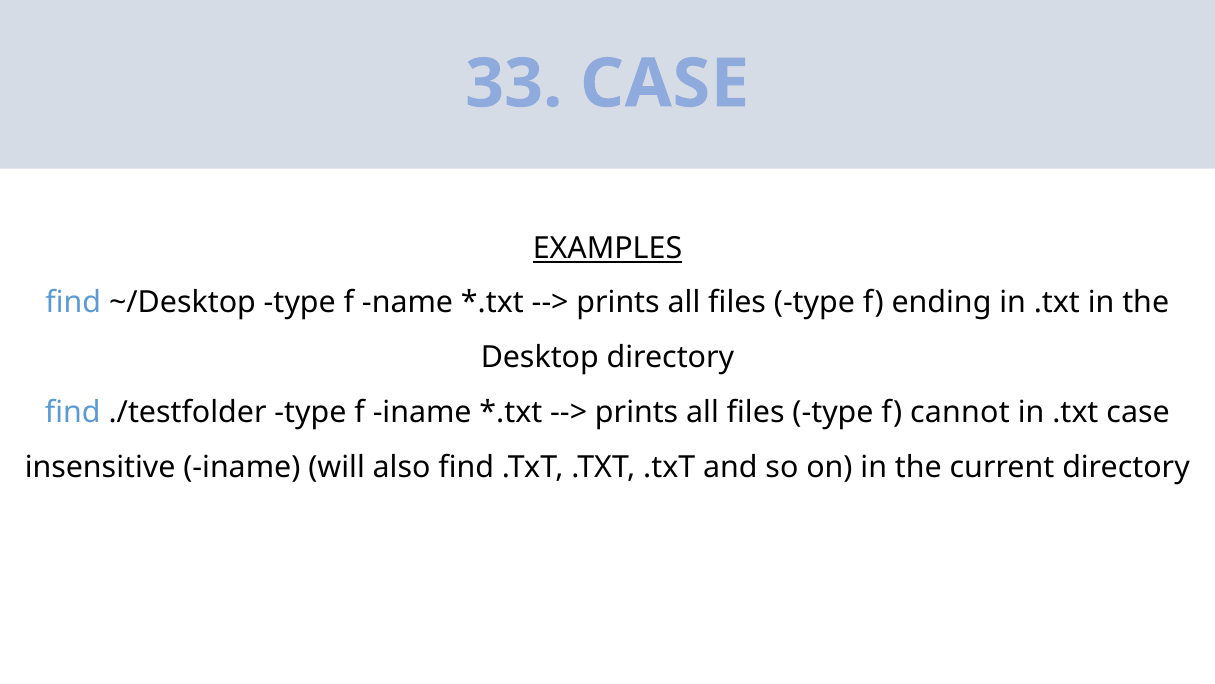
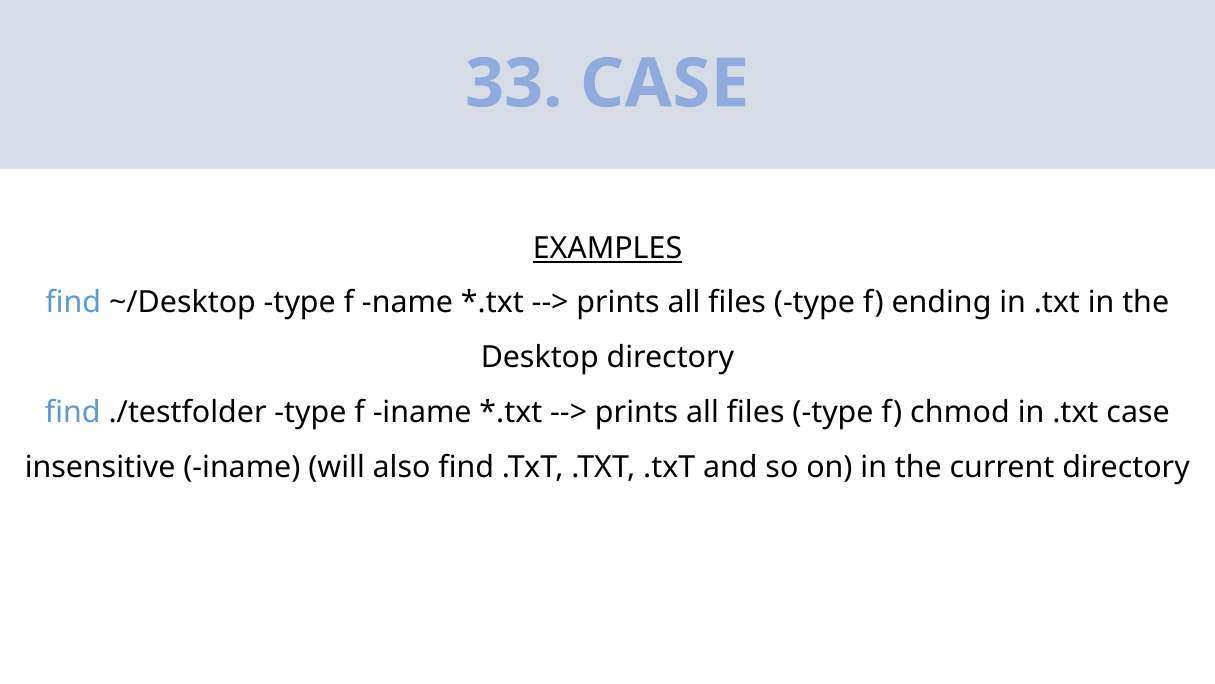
cannot: cannot -> chmod
